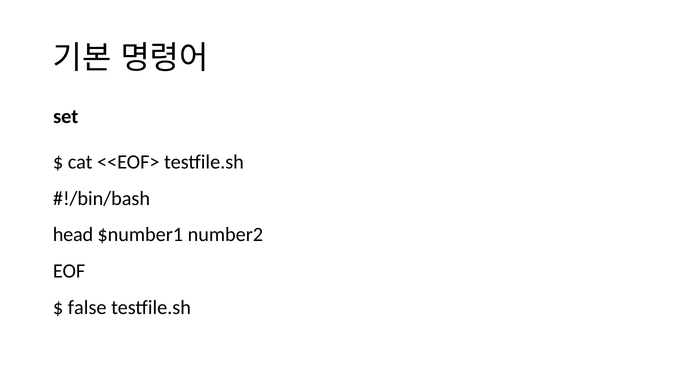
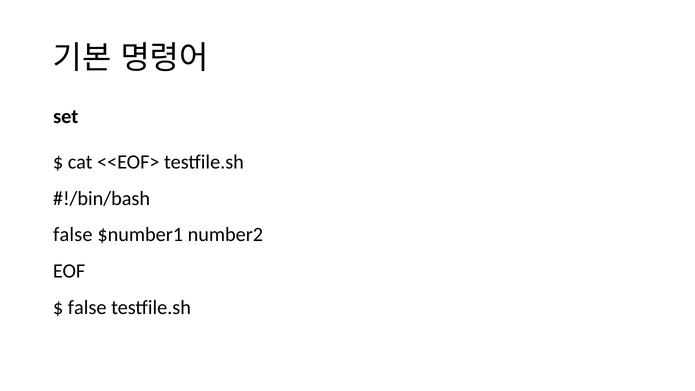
head at (73, 235): head -> false
